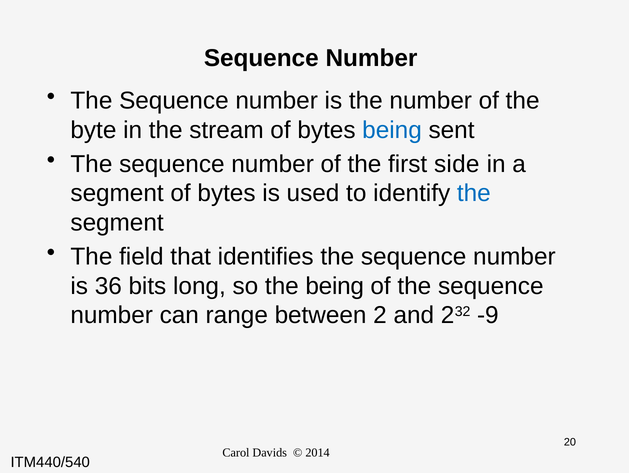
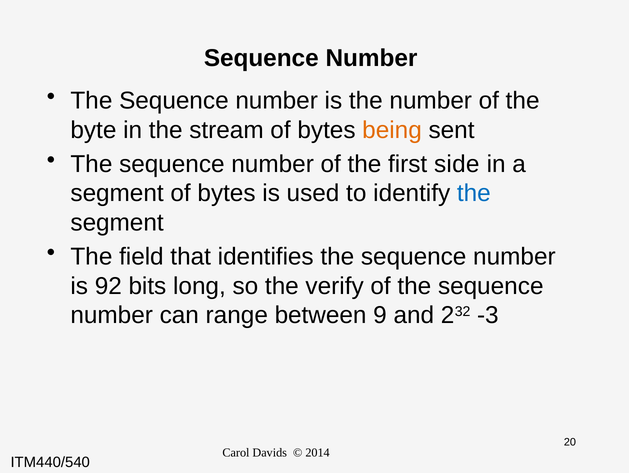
being at (392, 130) colour: blue -> orange
36: 36 -> 92
the being: being -> verify
2: 2 -> 9
-9: -9 -> -3
